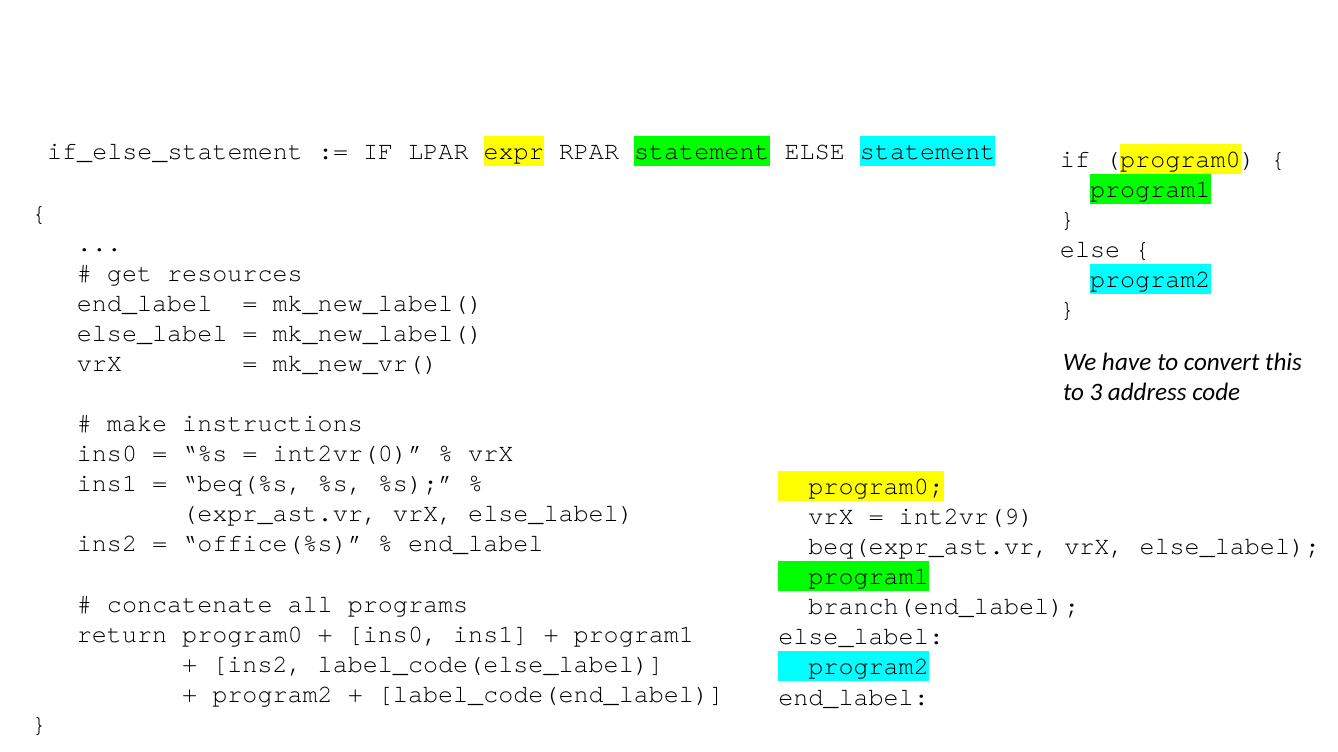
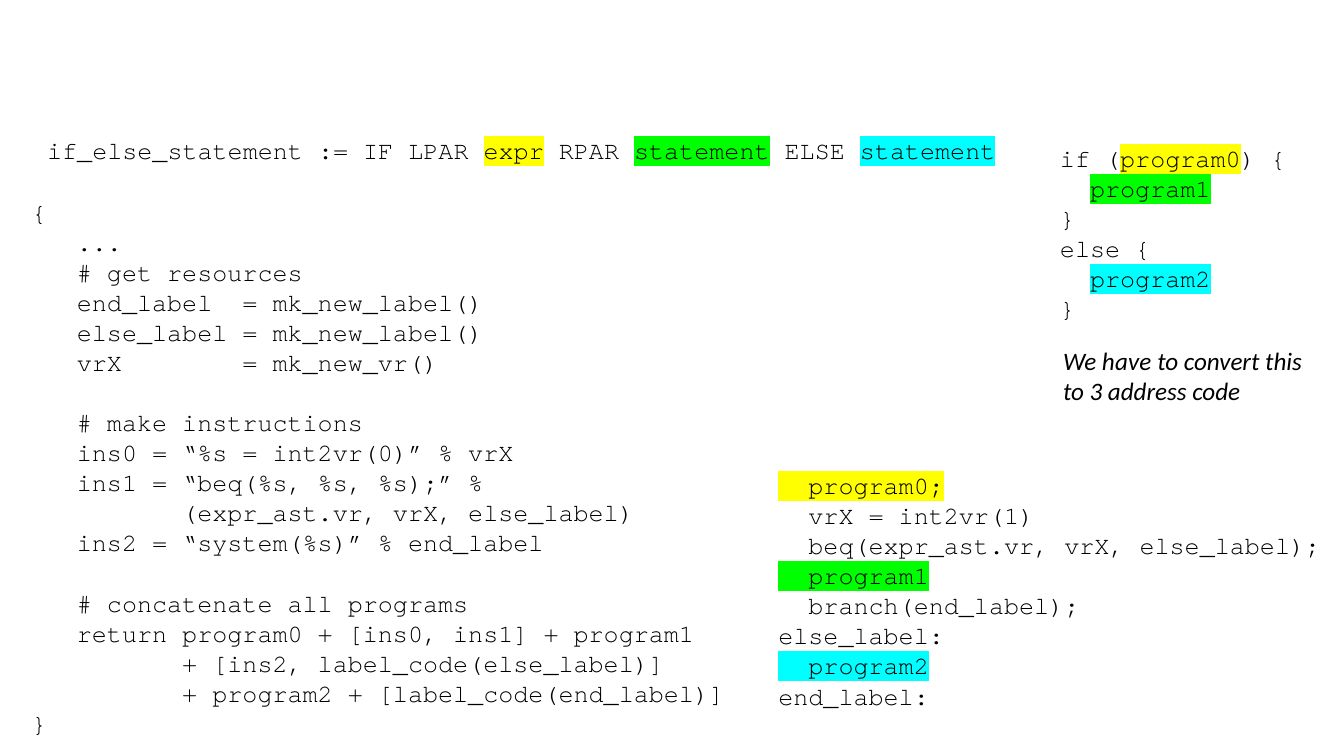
int2vr(9: int2vr(9 -> int2vr(1
office(%s: office(%s -> system(%s
